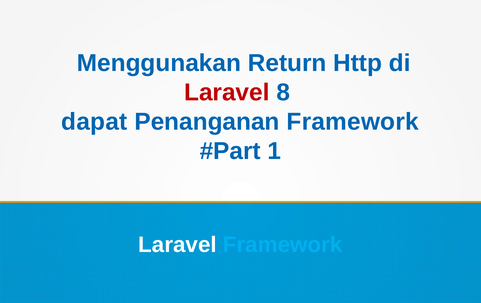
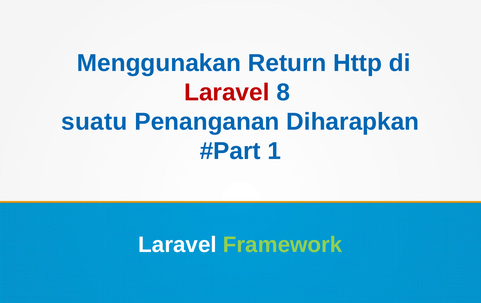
dapat: dapat -> suatu
Penanganan Framework: Framework -> Diharapkan
Framework at (283, 245) colour: light blue -> light green
